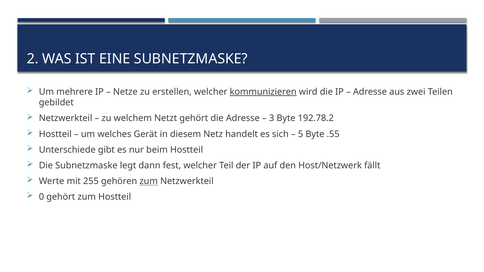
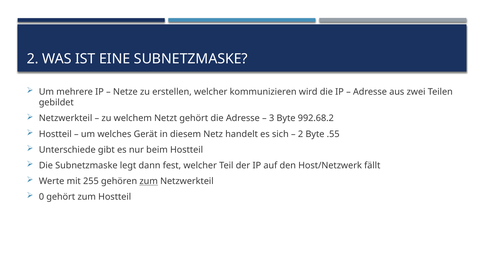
kommunizieren underline: present -> none
192.78.2: 192.78.2 -> 992.68.2
5 at (301, 134): 5 -> 2
